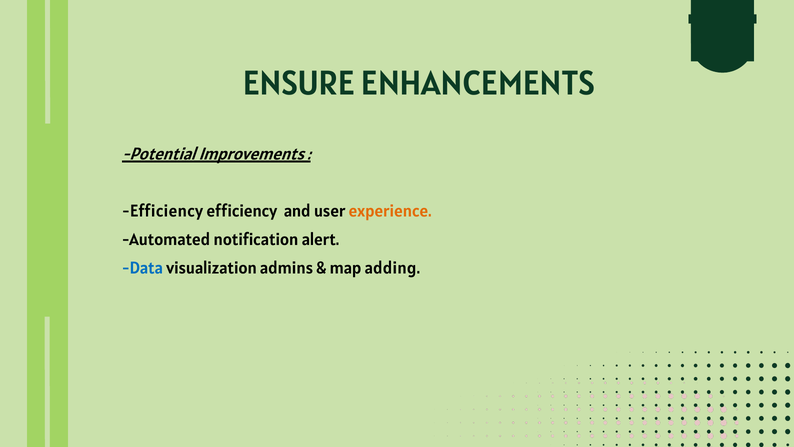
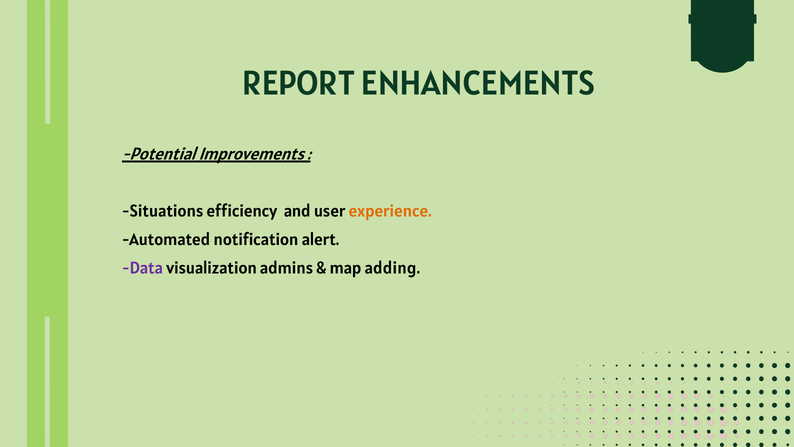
ENSURE: ENSURE -> REPORT
Efficiency at (163, 211): Efficiency -> Situations
Data colour: blue -> purple
